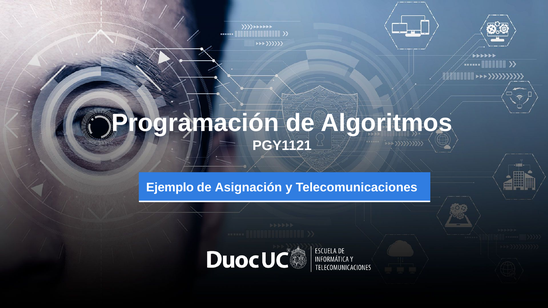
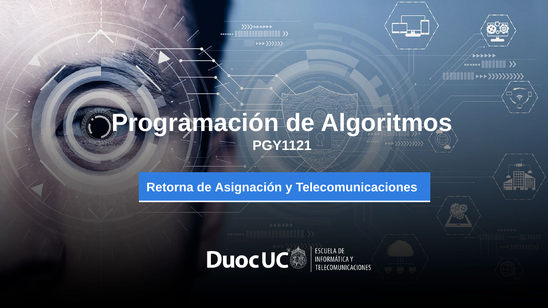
Ejemplo: Ejemplo -> Retorna
